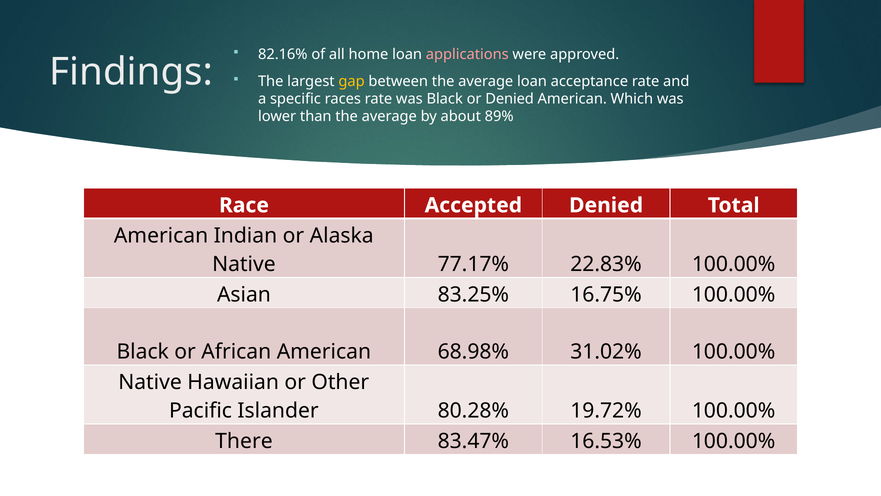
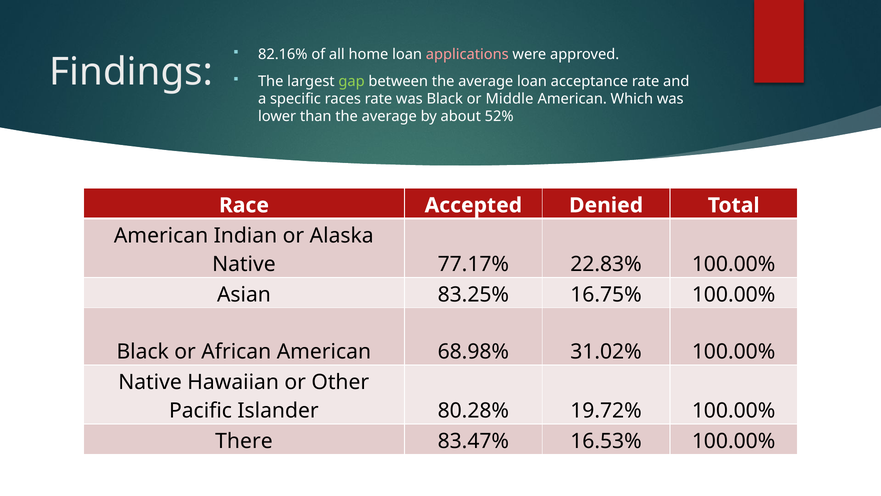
gap colour: yellow -> light green
or Denied: Denied -> Middle
89%: 89% -> 52%
